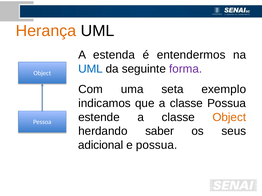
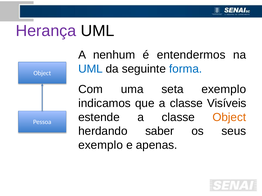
Herança colour: orange -> purple
estenda: estenda -> nenhum
forma colour: purple -> blue
classe Possua: Possua -> Visíveis
adicional at (101, 145): adicional -> exemplo
e possua: possua -> apenas
